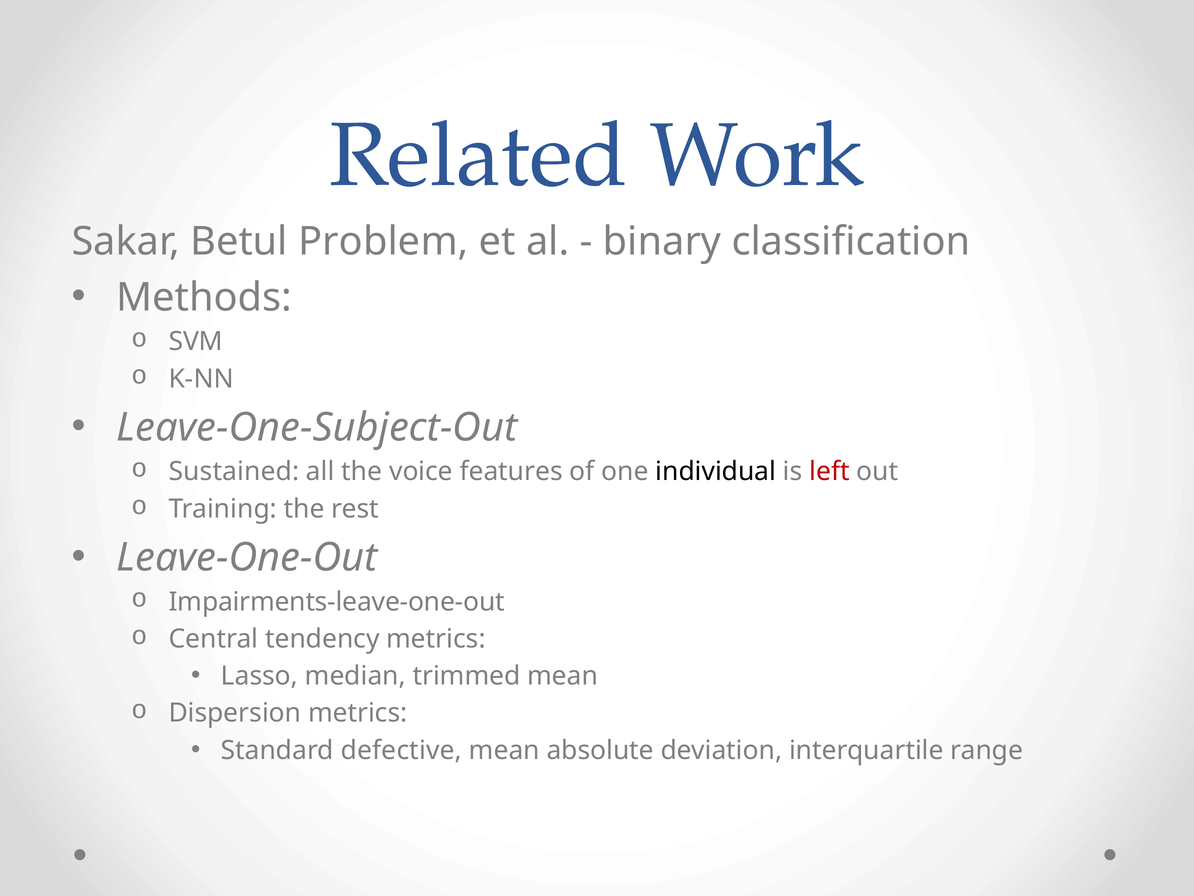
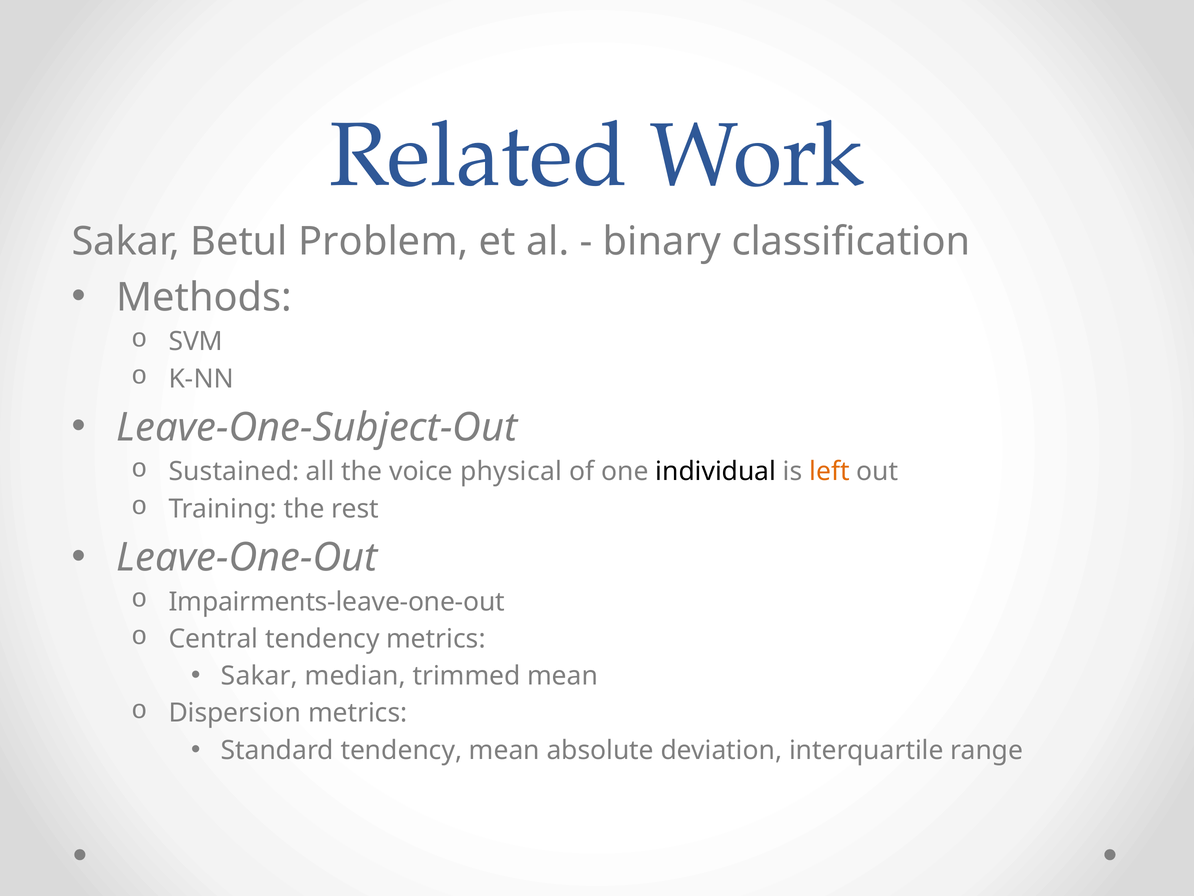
features: features -> physical
left colour: red -> orange
Lasso at (259, 676): Lasso -> Sakar
Standard defective: defective -> tendency
